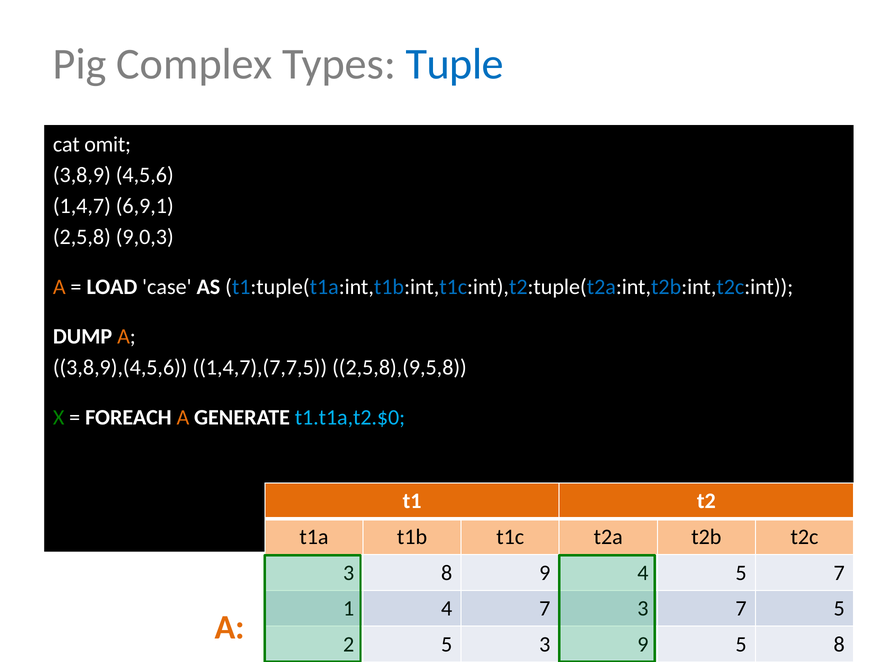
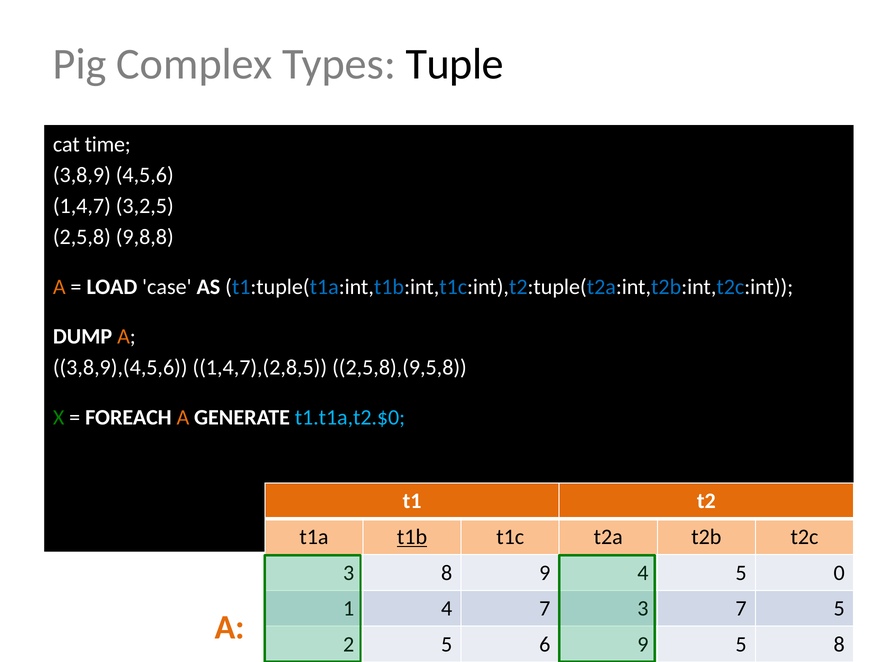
Tuple colour: blue -> black
omit: omit -> time
6,9,1: 6,9,1 -> 3,2,5
9,0,3: 9,0,3 -> 9,8,8
1,4,7),(7,7,5: 1,4,7),(7,7,5 -> 1,4,7),(2,8,5
t1b underline: none -> present
5 7: 7 -> 0
5 3: 3 -> 6
